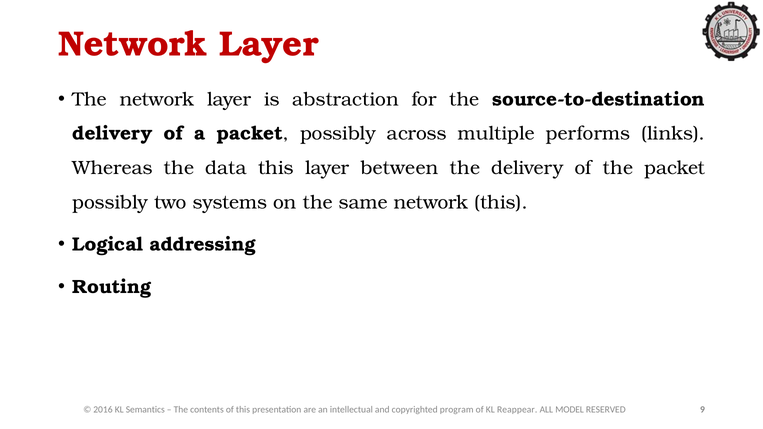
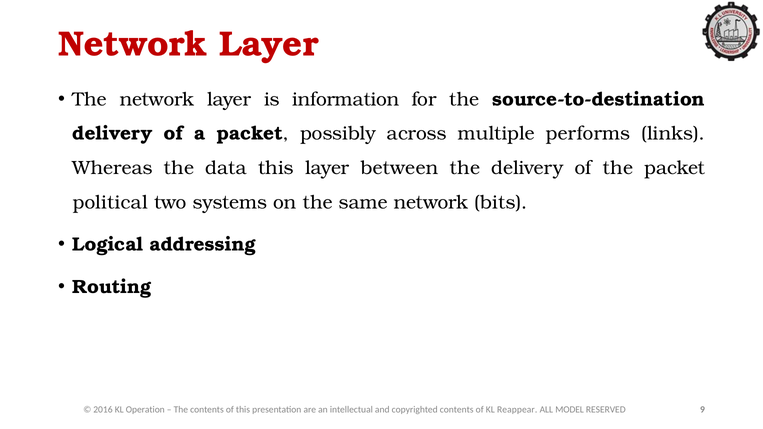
abstraction: abstraction -> information
possibly at (110, 202): possibly -> political
network this: this -> bits
Semantics: Semantics -> Operation
copyrighted program: program -> contents
